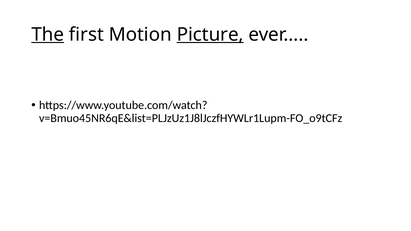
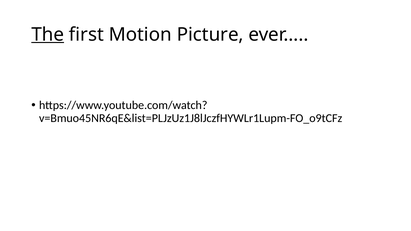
Picture underline: present -> none
